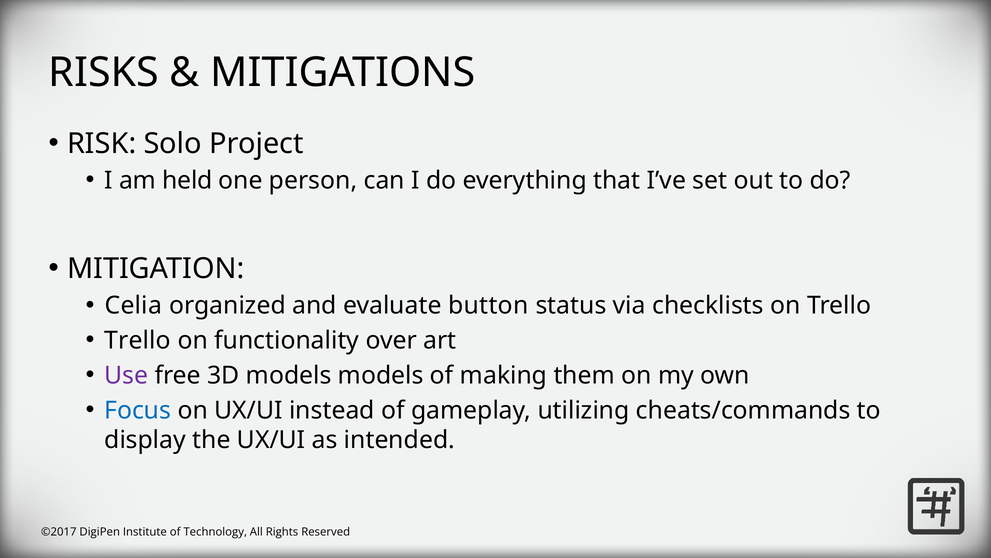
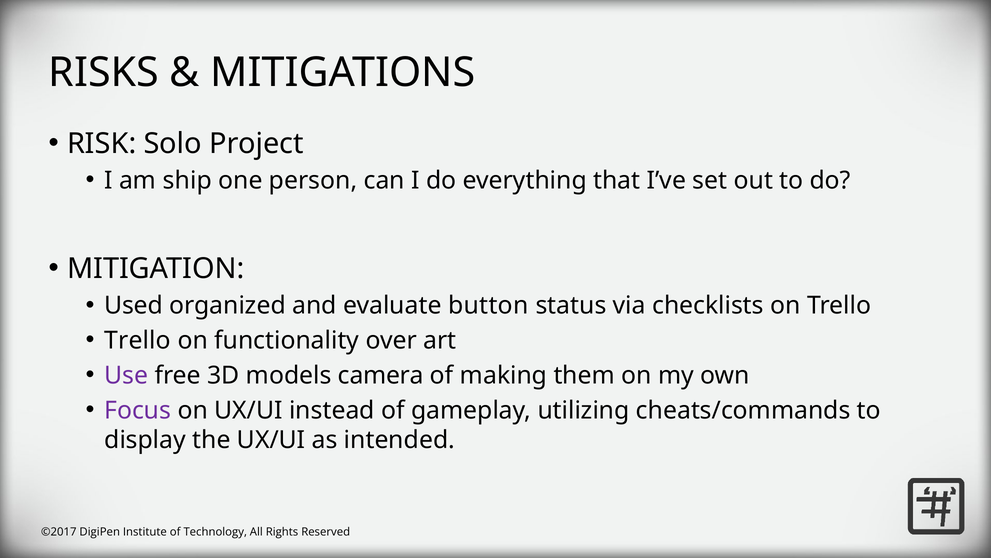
held: held -> ship
Celia: Celia -> Used
models models: models -> camera
Focus colour: blue -> purple
